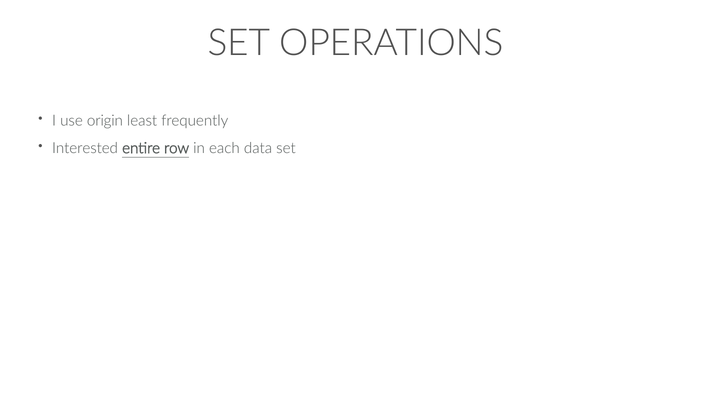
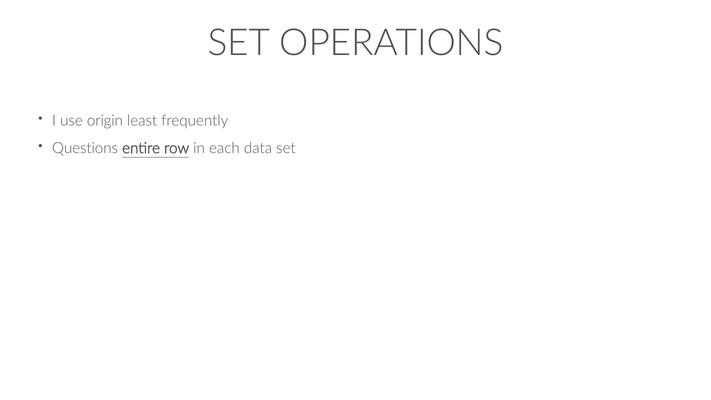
Interested: Interested -> Questions
